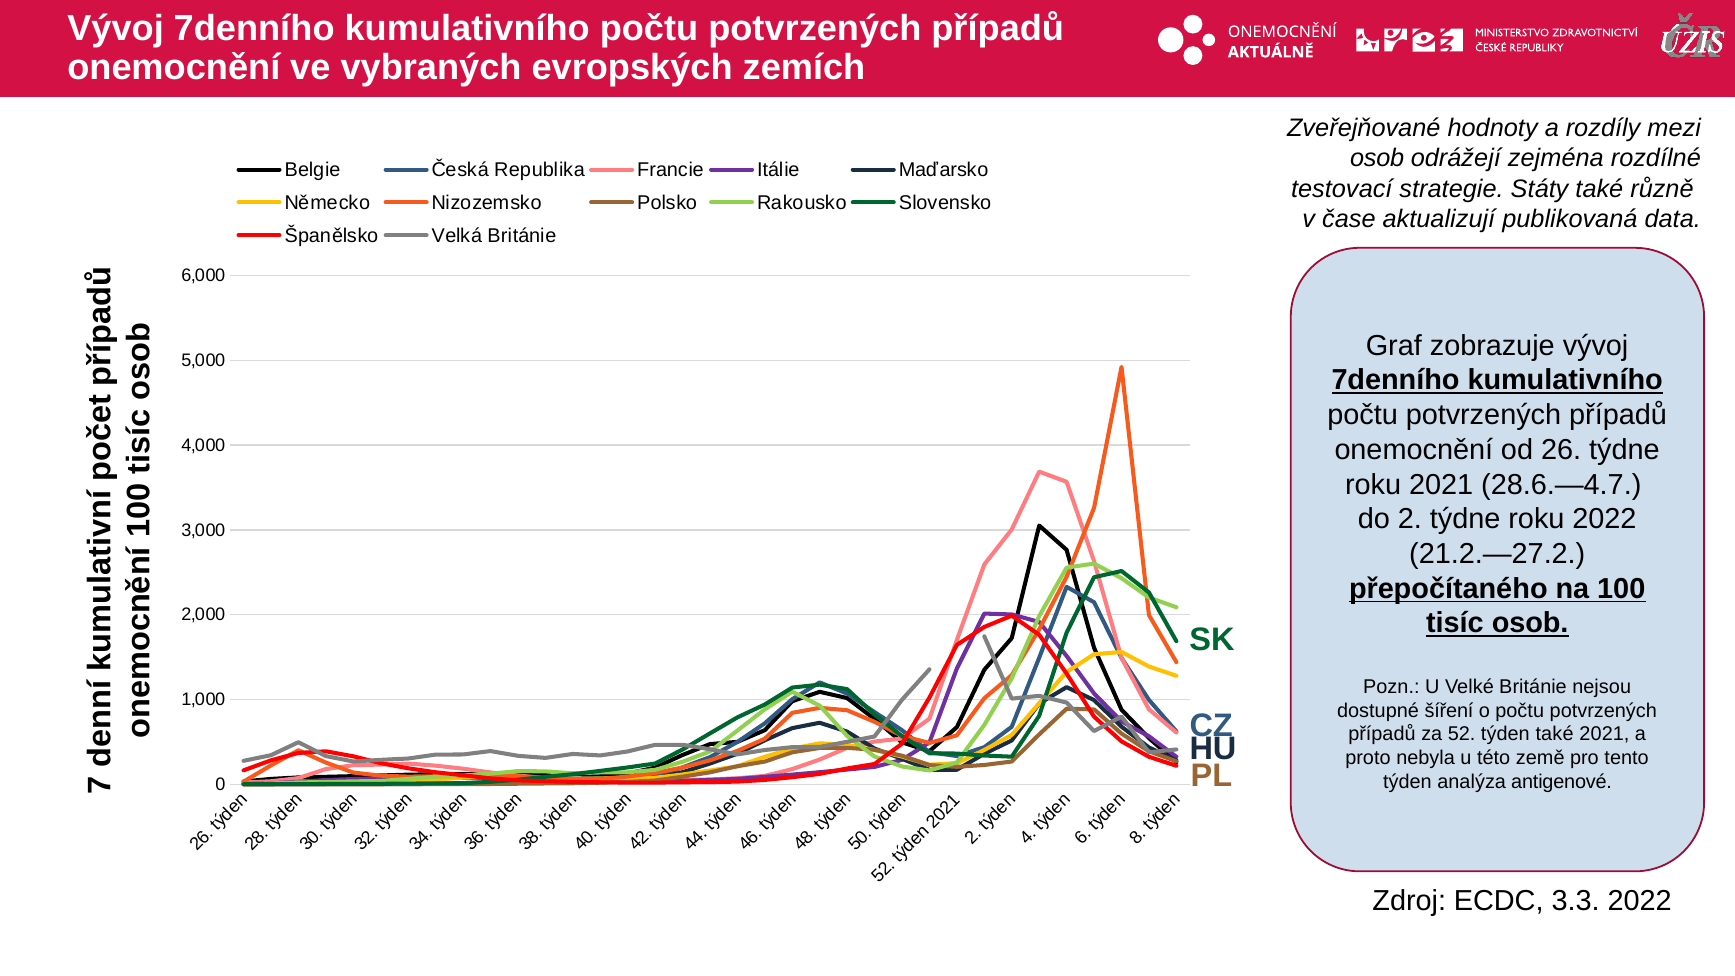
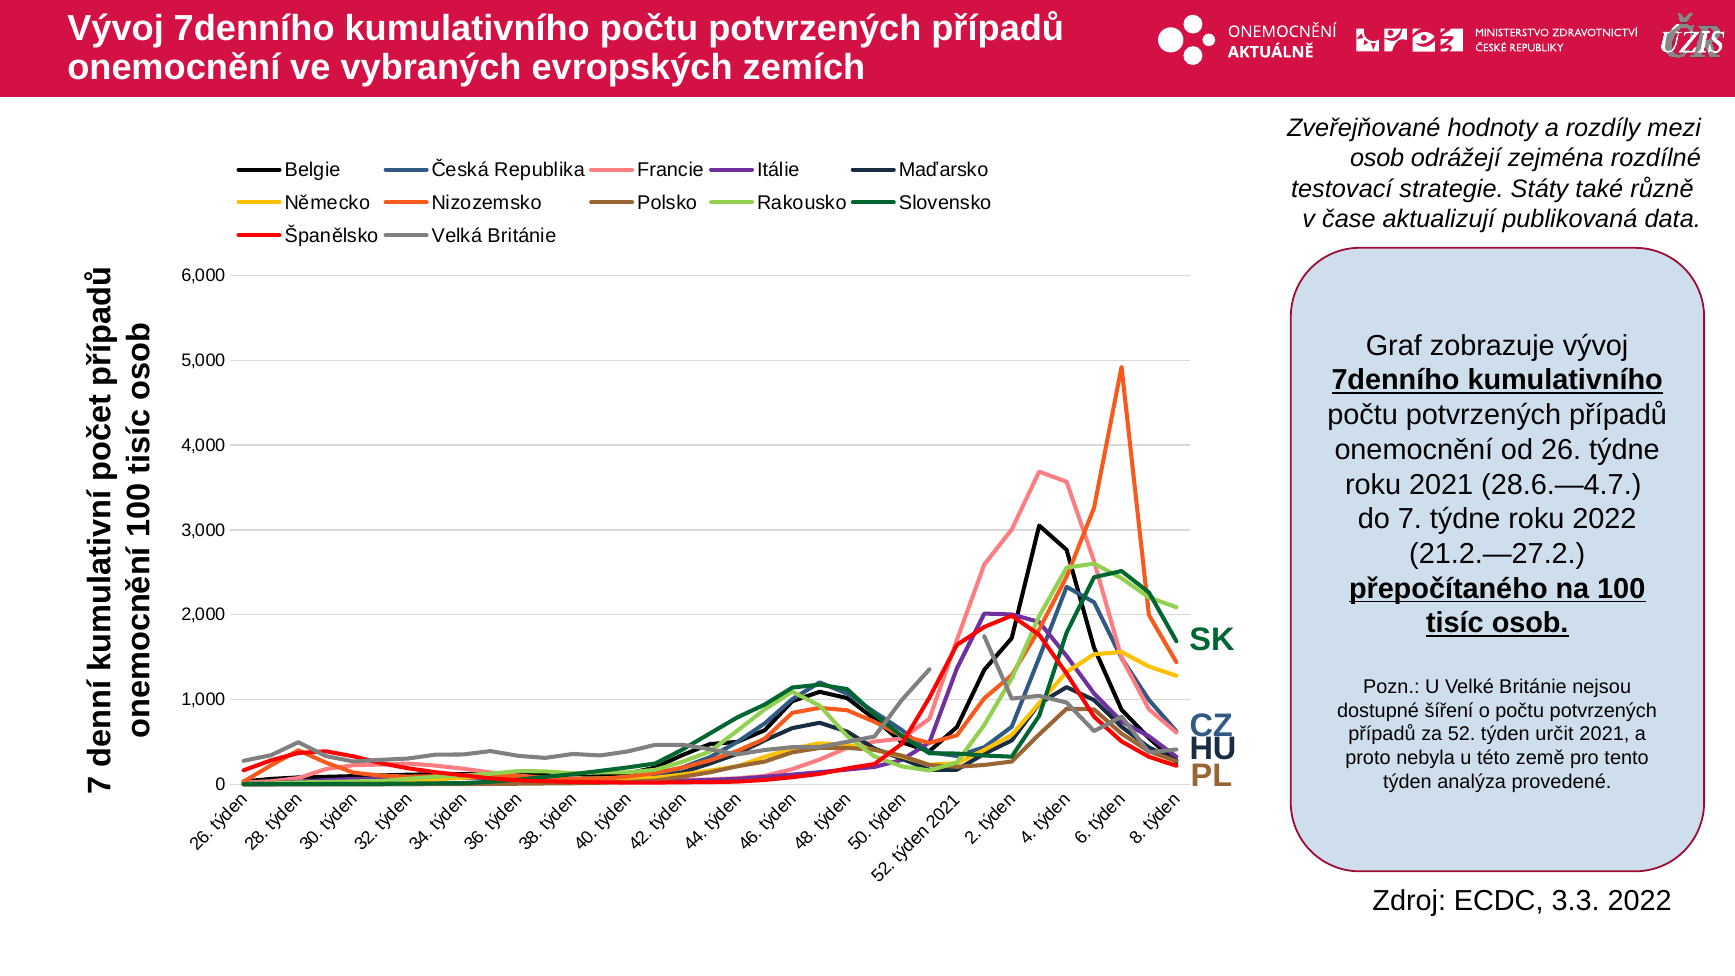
do 2: 2 -> 7
týden také: také -> určit
antigenové: antigenové -> provedené
